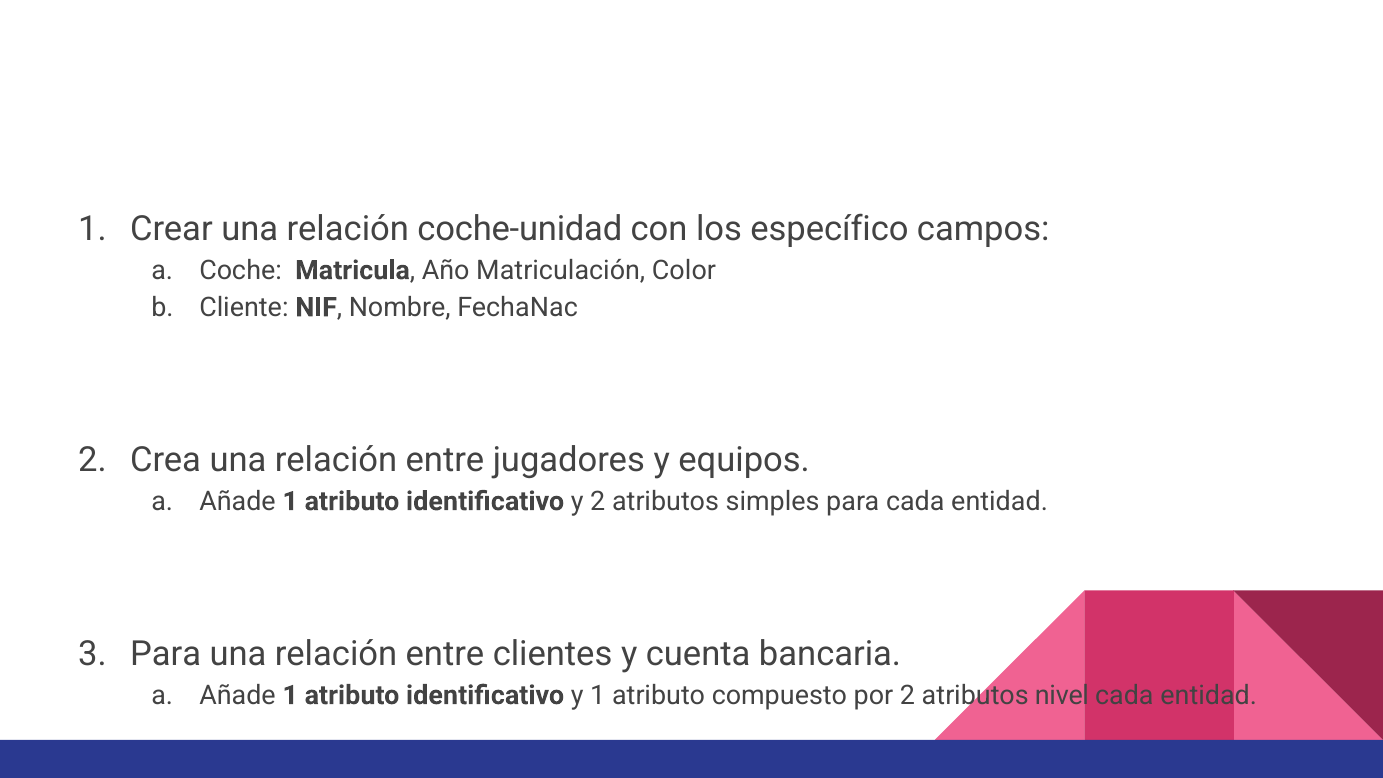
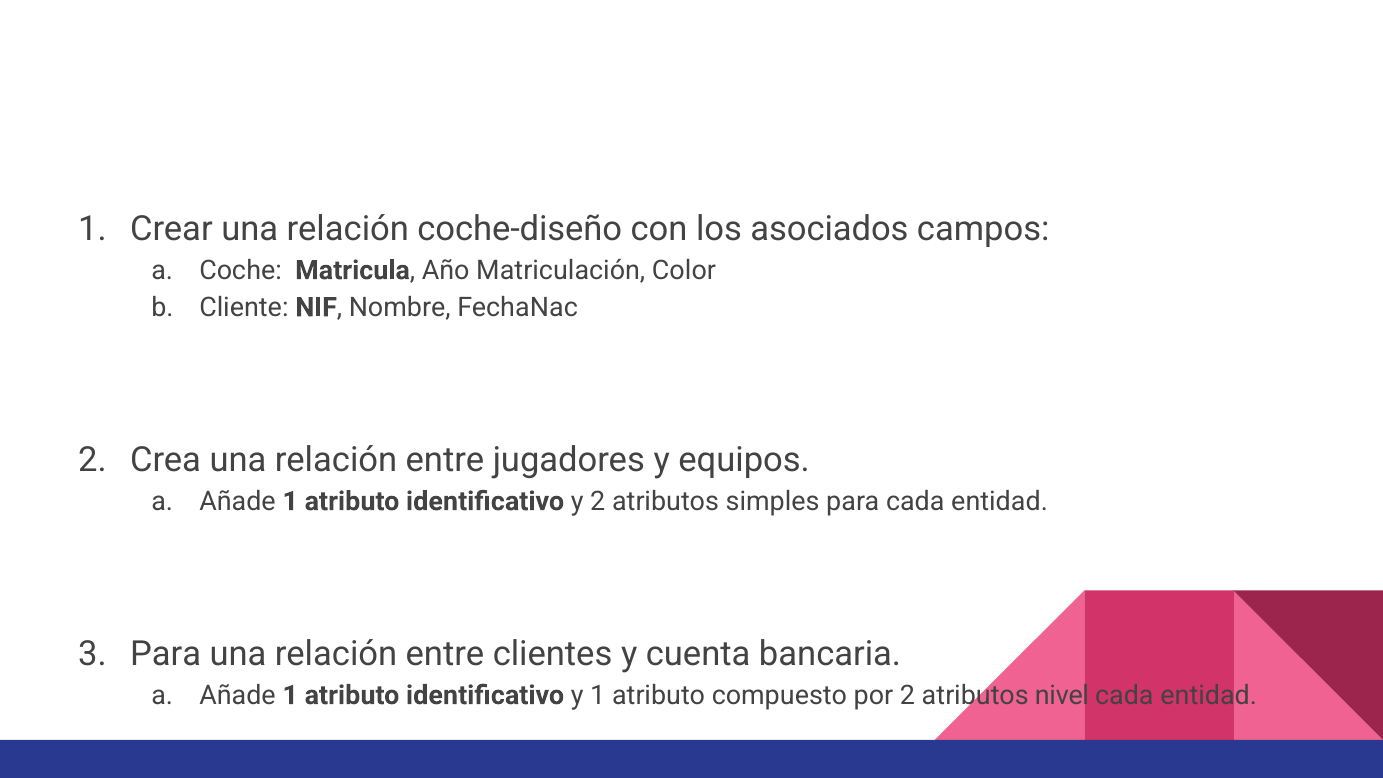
coche-unidad: coche-unidad -> coche-diseño
específico: específico -> asociados
